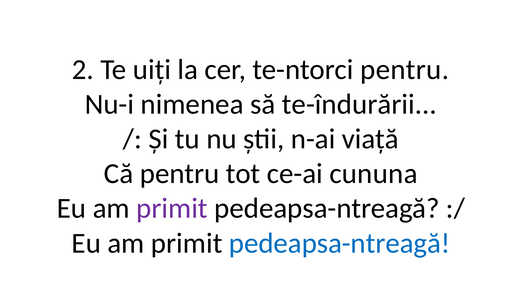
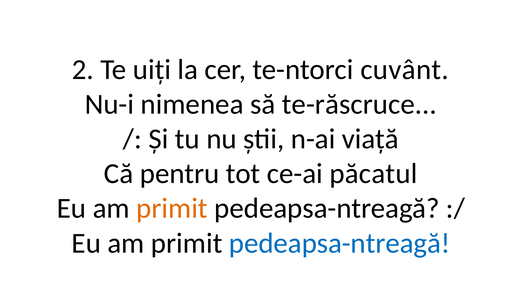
te-ntorci pentru: pentru -> cuvânt
te-îndurării: te-îndurării -> te-răscruce
cununa: cununa -> păcatul
primit at (172, 209) colour: purple -> orange
